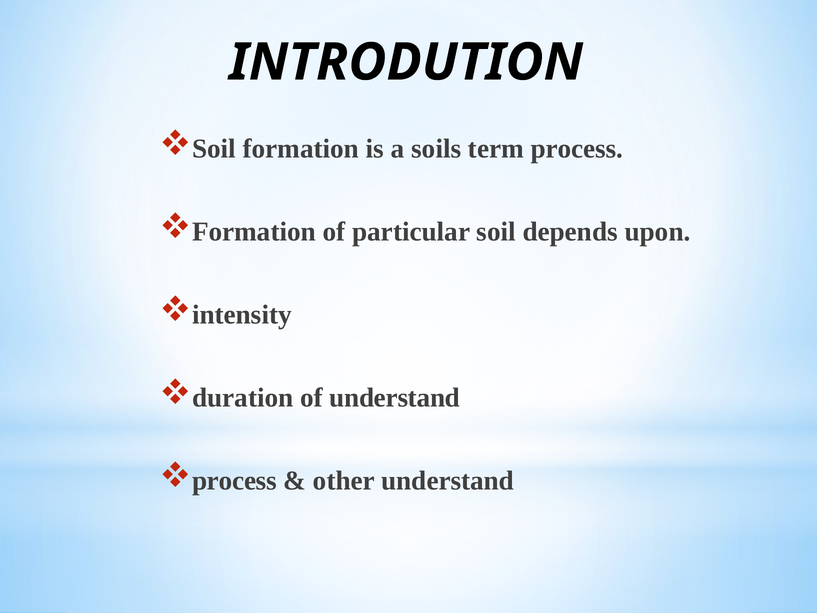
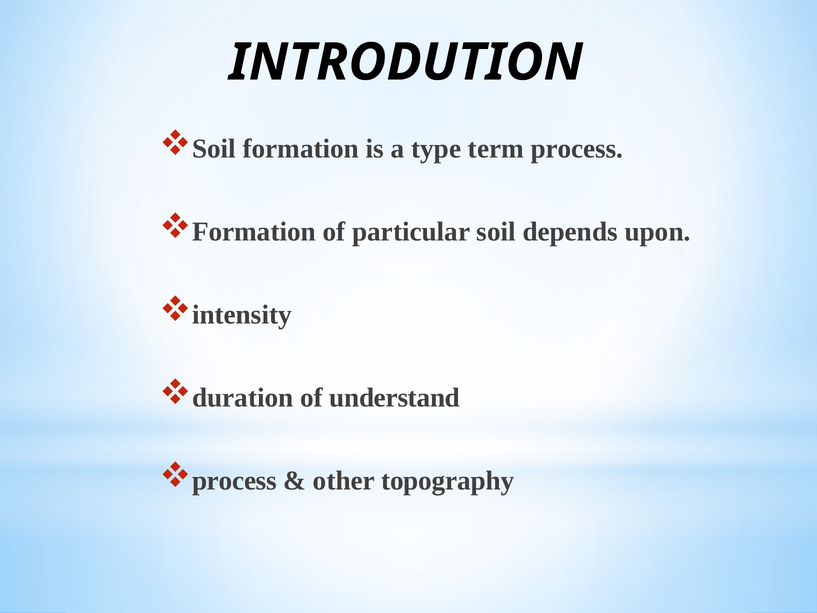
soils: soils -> type
other understand: understand -> topography
